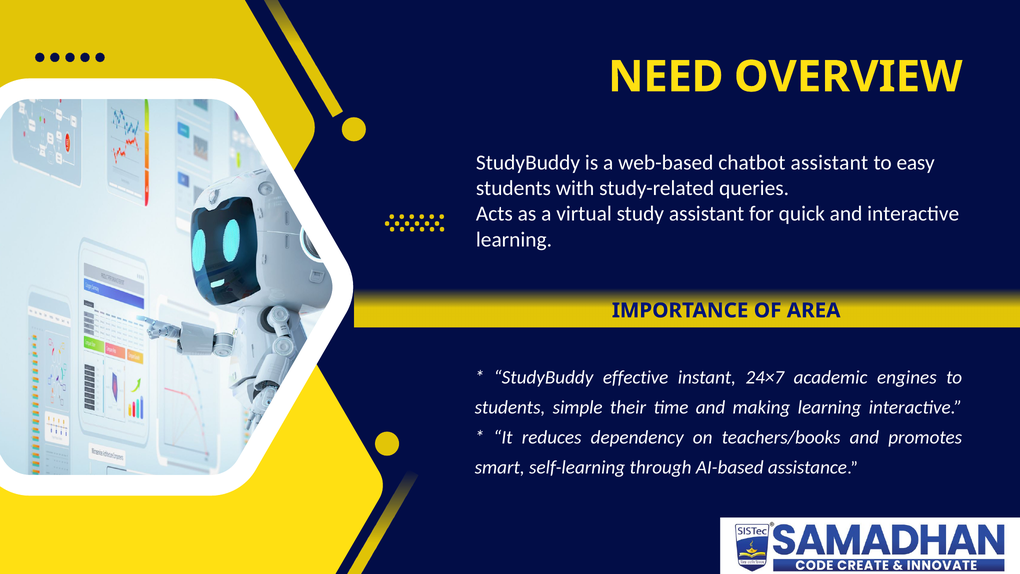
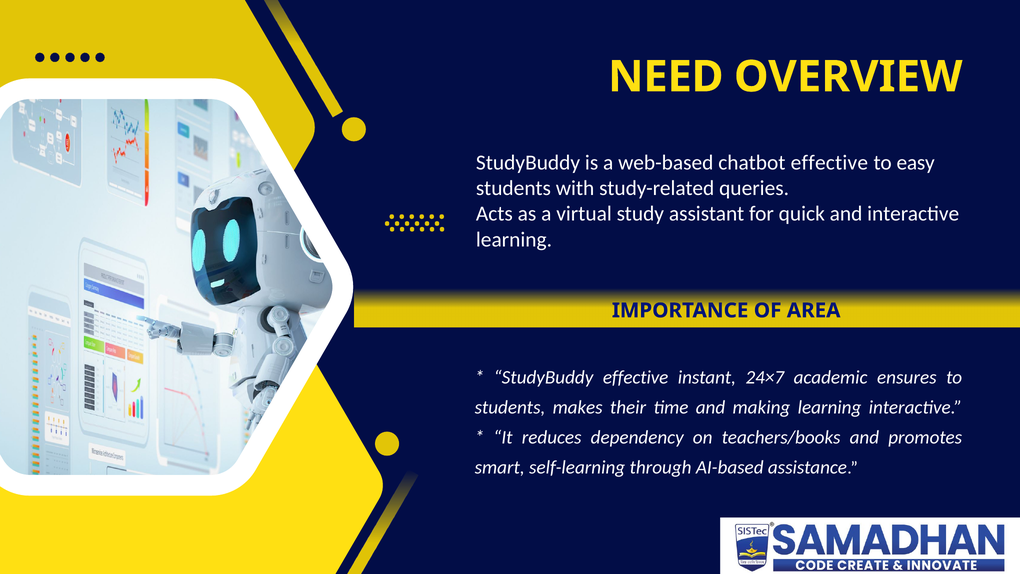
chatbot assistant: assistant -> effective
engines: engines -> ensures
simple: simple -> makes
